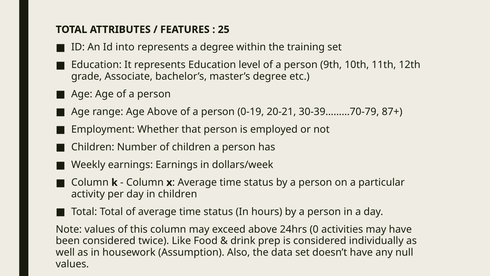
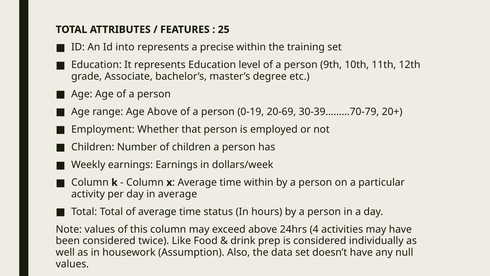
a degree: degree -> precise
20-21: 20-21 -> 20-69
87+: 87+ -> 20+
status at (259, 182): status -> within
in children: children -> average
0: 0 -> 4
